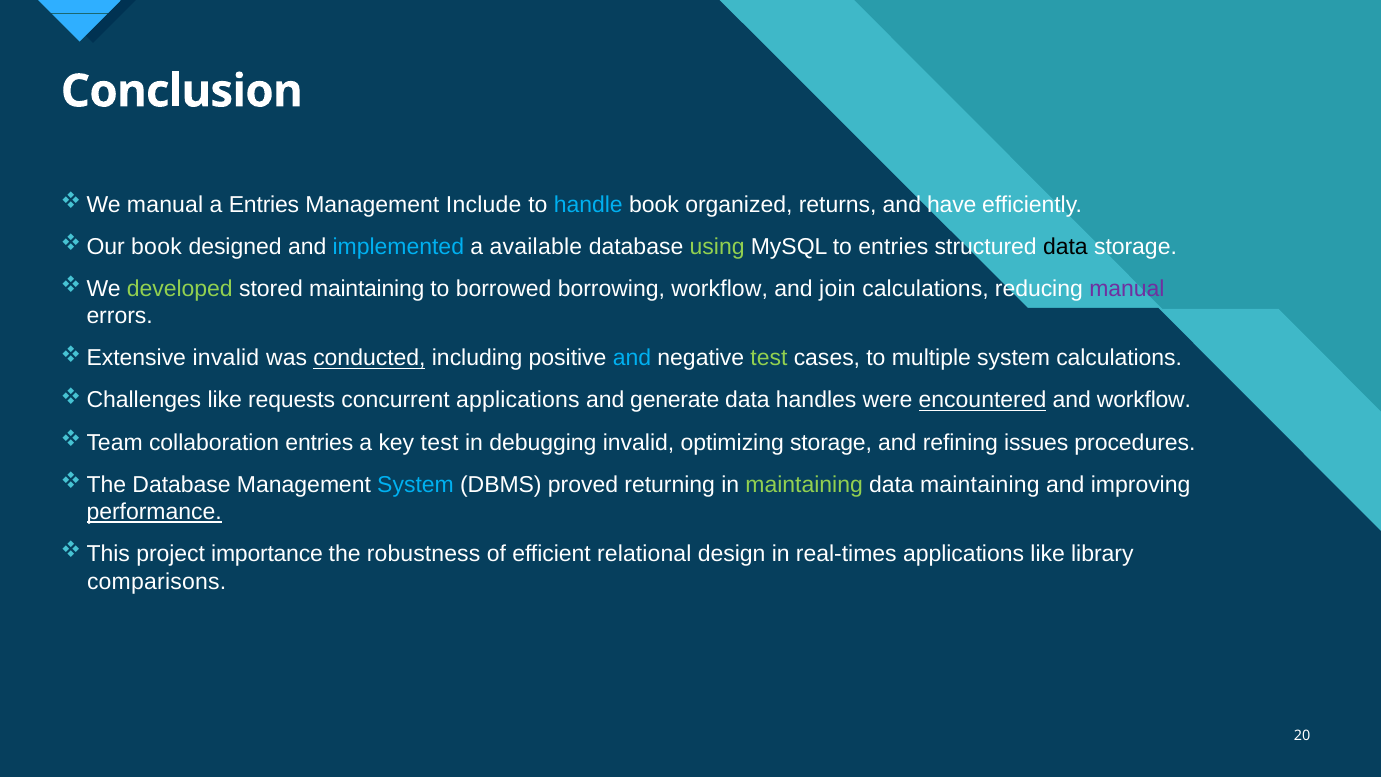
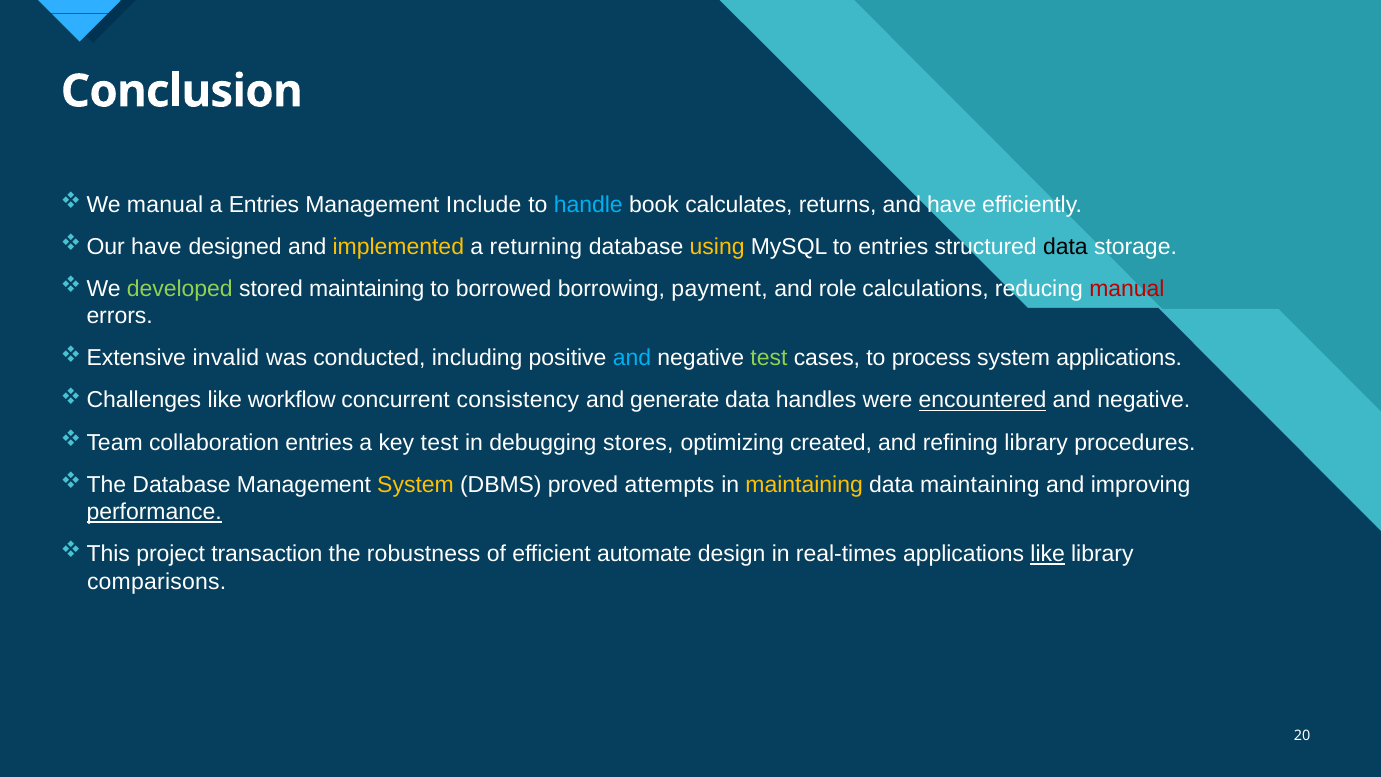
organized: organized -> calculates
book at (157, 247): book -> have
implemented colour: light blue -> yellow
available: available -> returning
using colour: light green -> yellow
borrowing workflow: workflow -> payment
join: join -> role
manual at (1127, 289) colour: purple -> red
conducted underline: present -> none
multiple: multiple -> process
system calculations: calculations -> applications
requests: requests -> workflow
concurrent applications: applications -> consistency
workflow at (1144, 400): workflow -> negative
debugging invalid: invalid -> stores
optimizing storage: storage -> created
refining issues: issues -> library
System at (416, 484) colour: light blue -> yellow
returning: returning -> attempts
maintaining at (804, 484) colour: light green -> yellow
importance: importance -> transaction
relational: relational -> automate
like at (1048, 554) underline: none -> present
